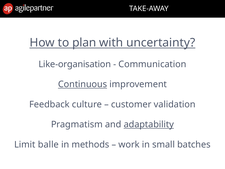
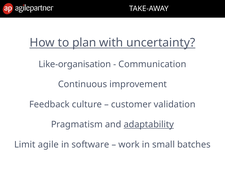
Continuous underline: present -> none
Limit balle: balle -> agile
in methods: methods -> software
